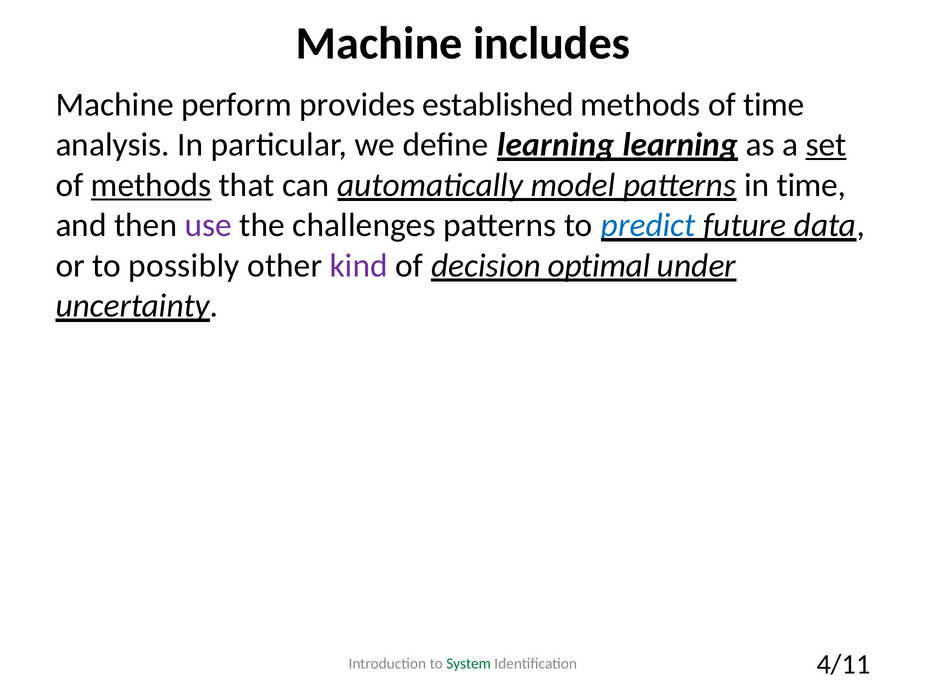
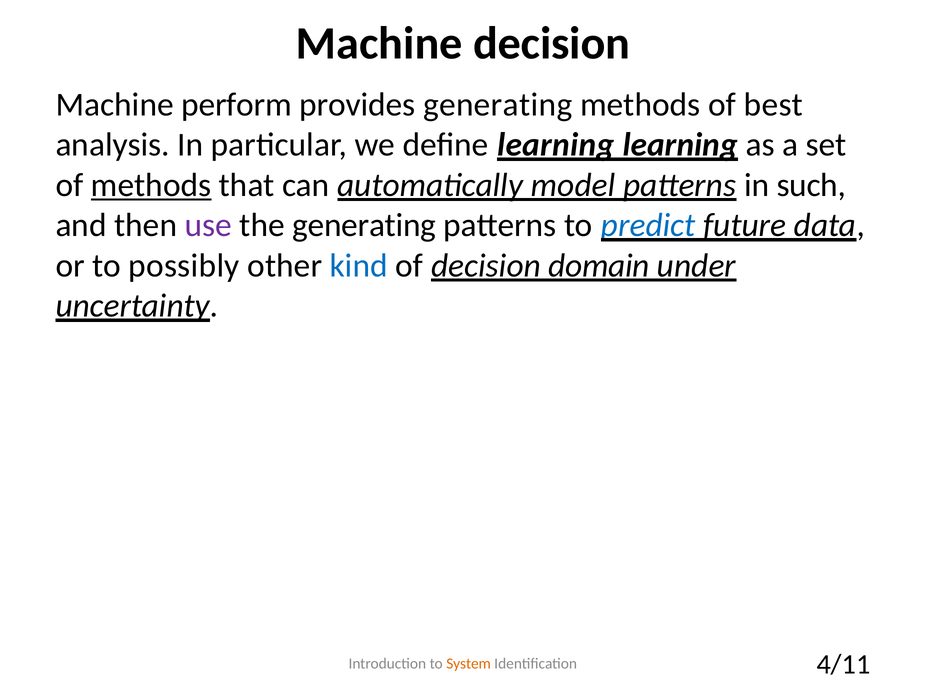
Machine includes: includes -> decision
provides established: established -> generating
of time: time -> best
set underline: present -> none
in time: time -> such
the challenges: challenges -> generating
kind colour: purple -> blue
optimal: optimal -> domain
System colour: green -> orange
